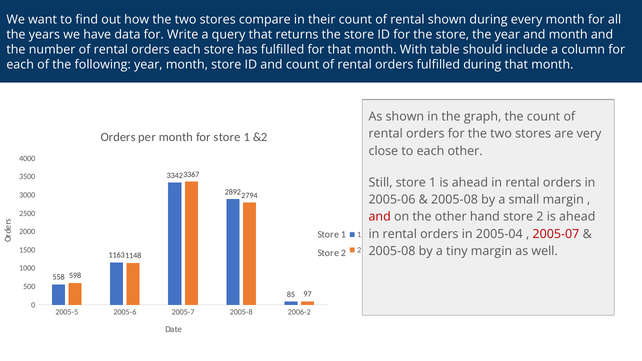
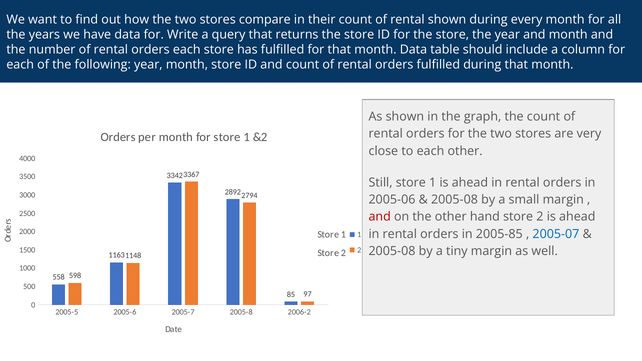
month With: With -> Data
2005-04: 2005-04 -> 2005-85
2005-07 colour: red -> blue
